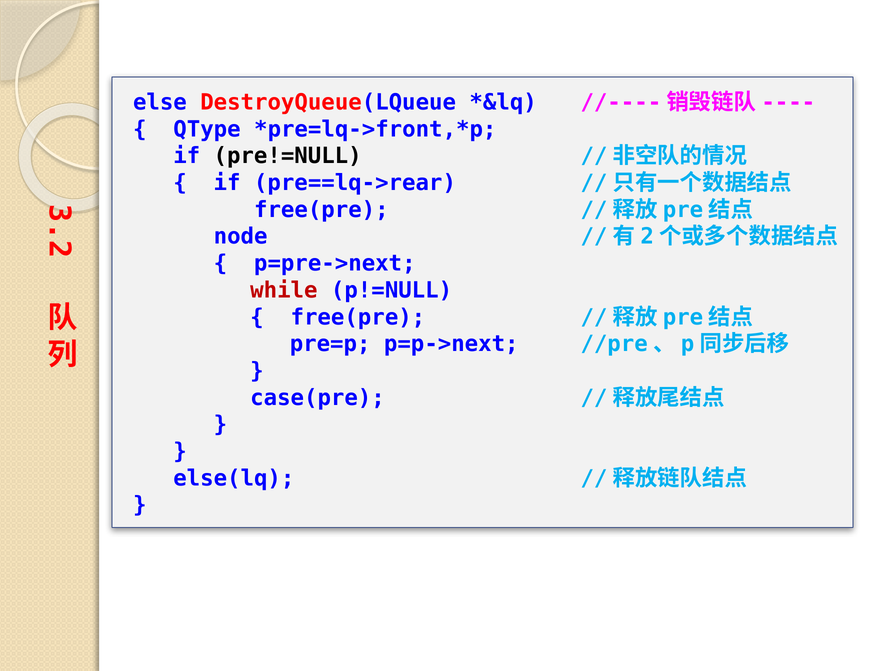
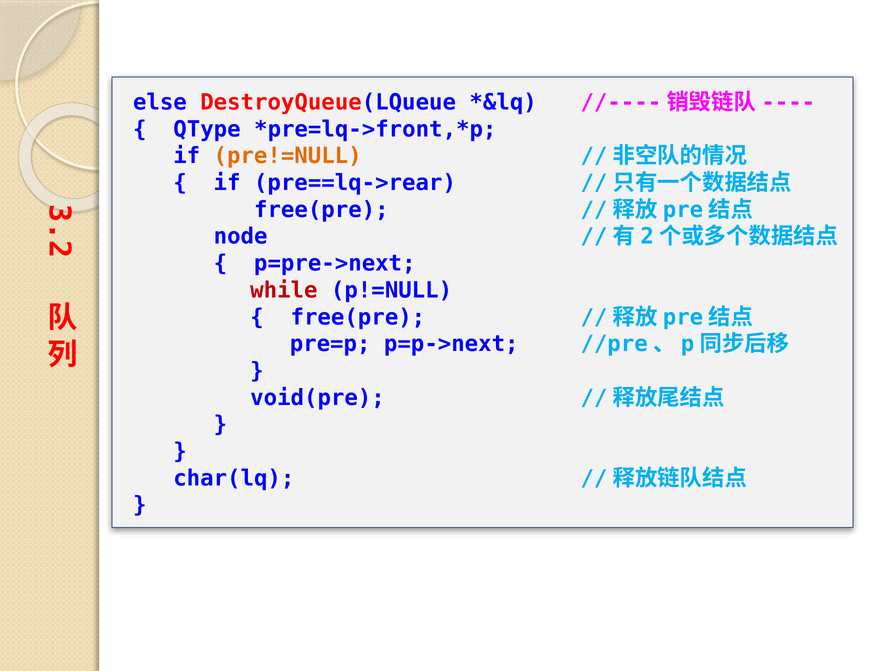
pre!=NULL colour: black -> orange
case(pre: case(pre -> void(pre
else(lq: else(lq -> char(lq
